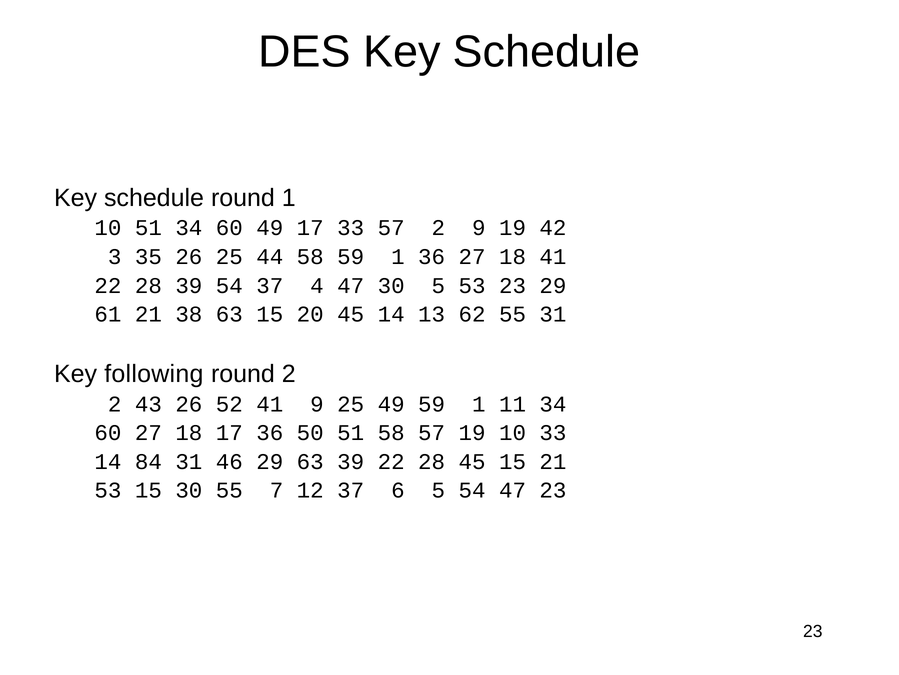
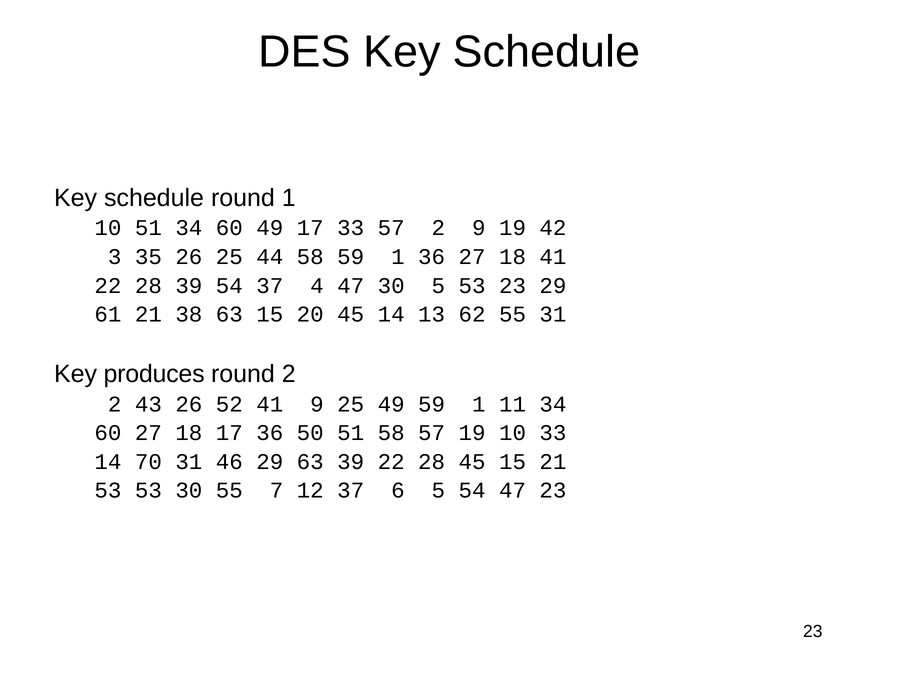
following: following -> produces
84: 84 -> 70
53 15: 15 -> 53
